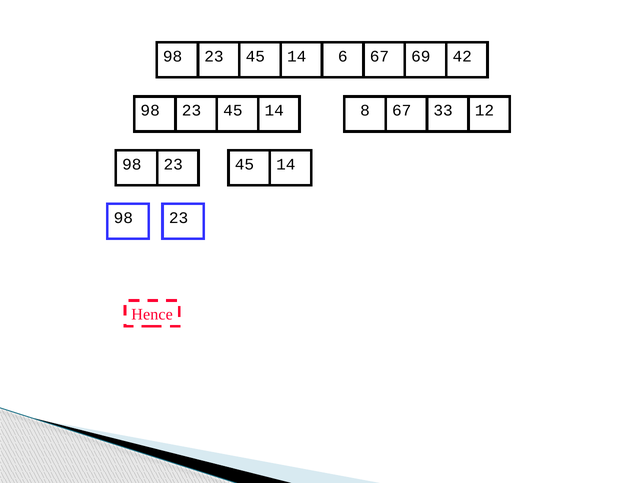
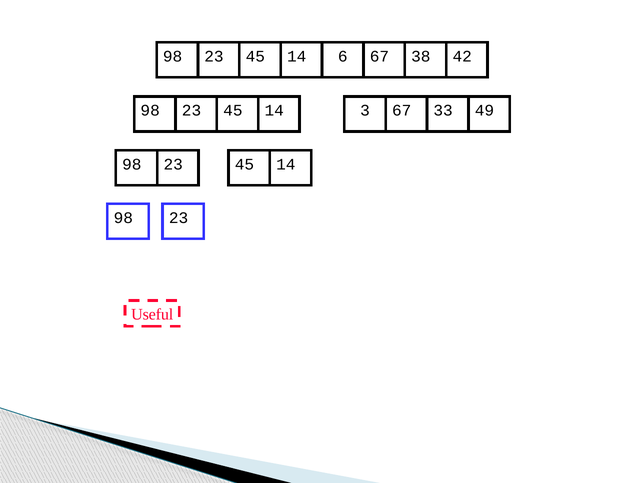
69: 69 -> 38
8: 8 -> 3
12: 12 -> 49
Hence: Hence -> Useful
